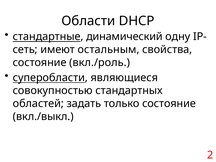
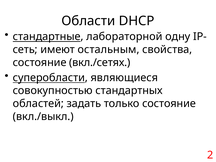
динамический: динамический -> лабораторной
вкл./роль: вкл./роль -> вкл./сетях
